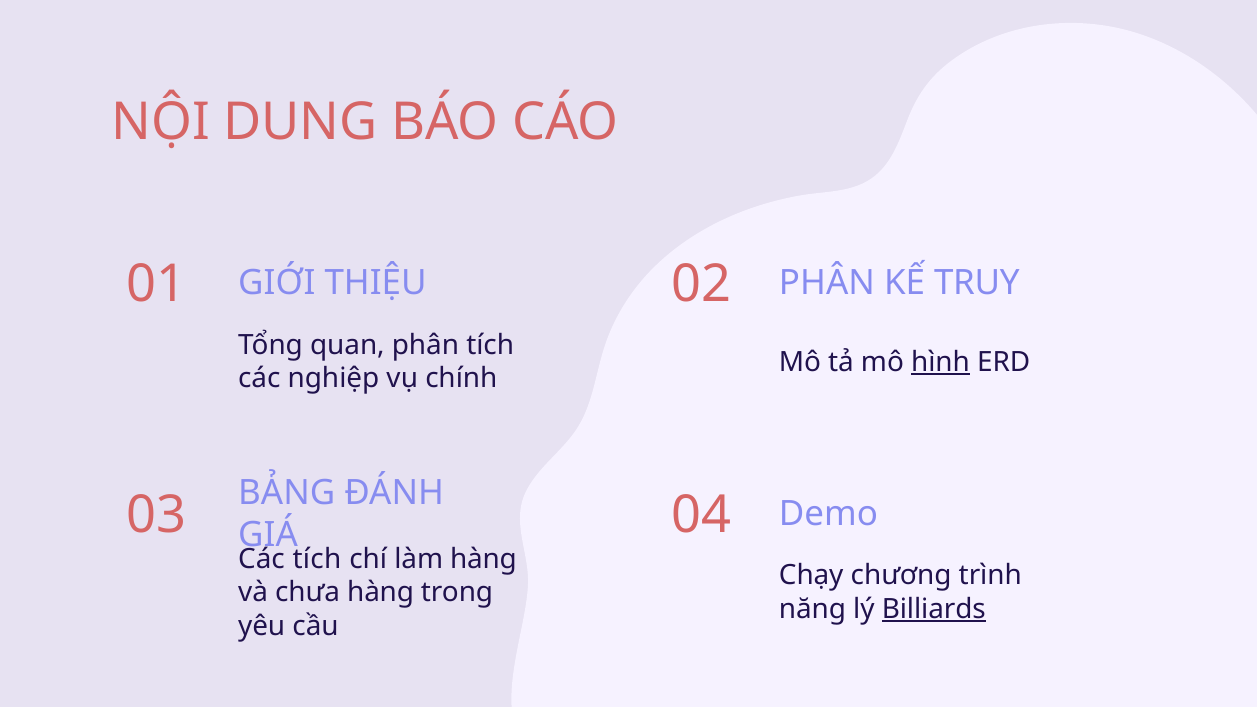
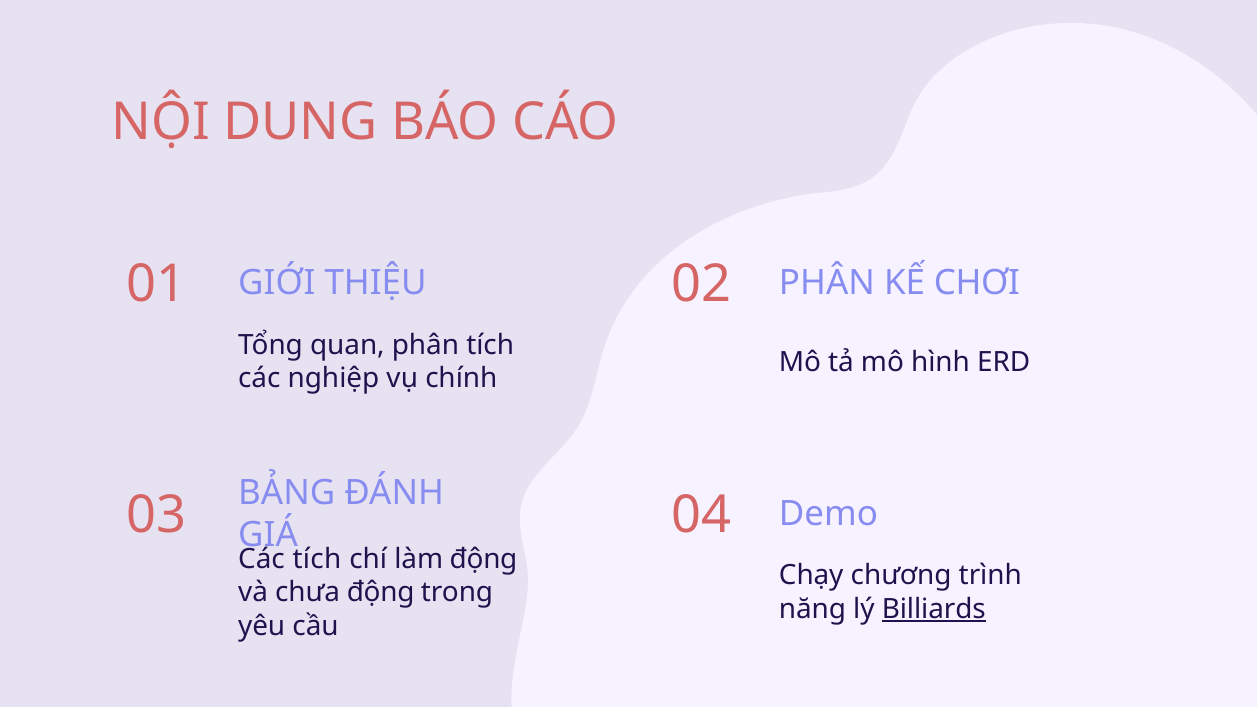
TRUY: TRUY -> CHƠI
hình underline: present -> none
làm hàng: hàng -> động
chưa hàng: hàng -> động
